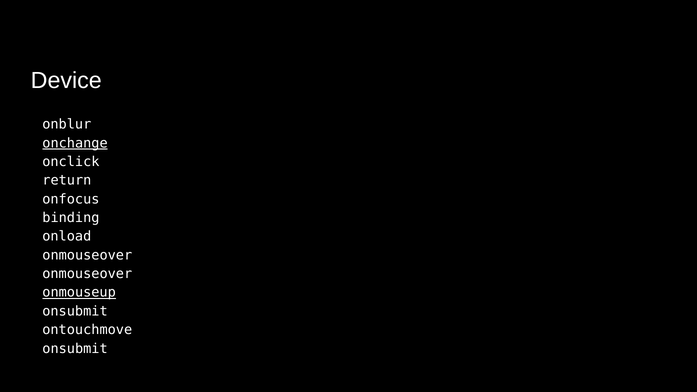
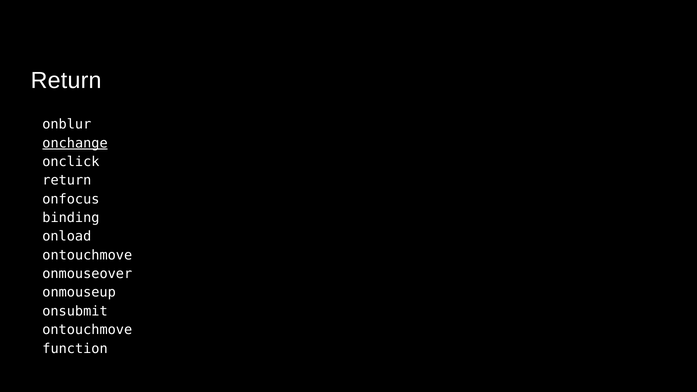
Device at (66, 81): Device -> Return
onmouseover at (87, 255): onmouseover -> ontouchmove
onmouseup underline: present -> none
onsubmit at (75, 349): onsubmit -> function
